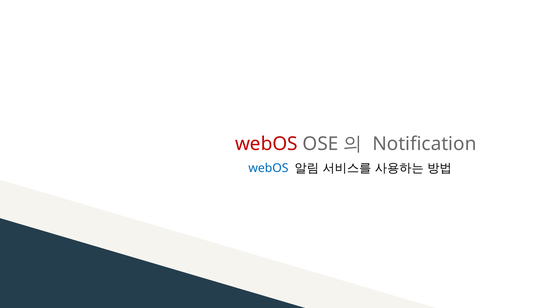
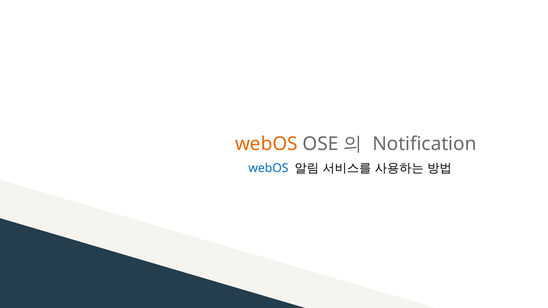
webOS at (266, 144) colour: red -> orange
